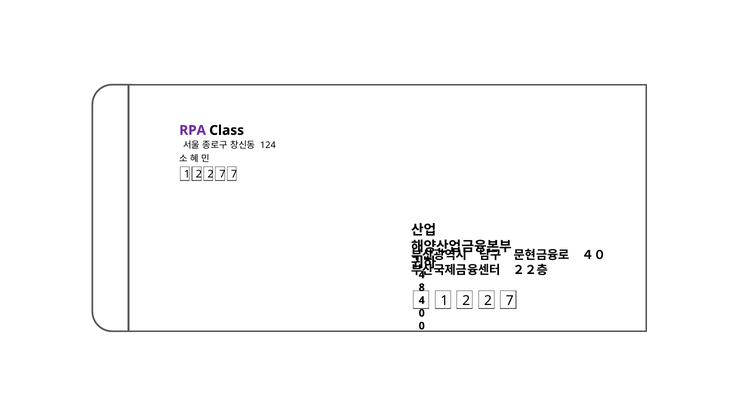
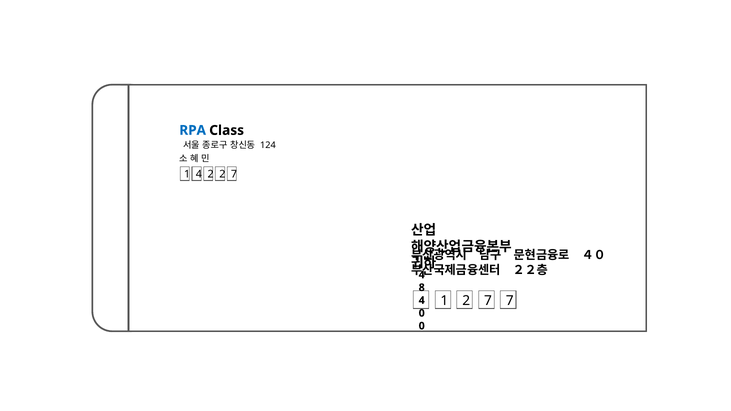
RPA colour: purple -> blue
2 at (199, 174): 2 -> 4
7 at (222, 174): 7 -> 2
2 at (488, 301): 2 -> 7
